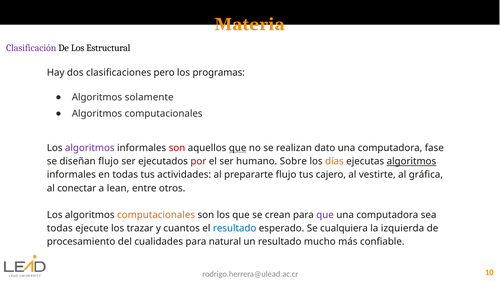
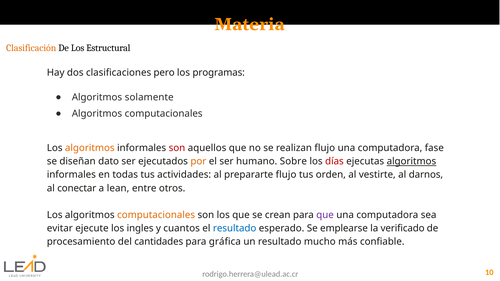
Clasificación colour: purple -> orange
algoritmos at (90, 148) colour: purple -> orange
que at (238, 148) underline: present -> none
realizan dato: dato -> flujo
diseñan flujo: flujo -> dato
por colour: red -> orange
días colour: orange -> red
cajero: cajero -> orden
gráfica: gráfica -> darnos
todas at (60, 229): todas -> evitar
trazar: trazar -> ingles
cualquiera: cualquiera -> emplearse
izquierda: izquierda -> verificado
cualidades: cualidades -> cantidades
natural: natural -> gráfica
